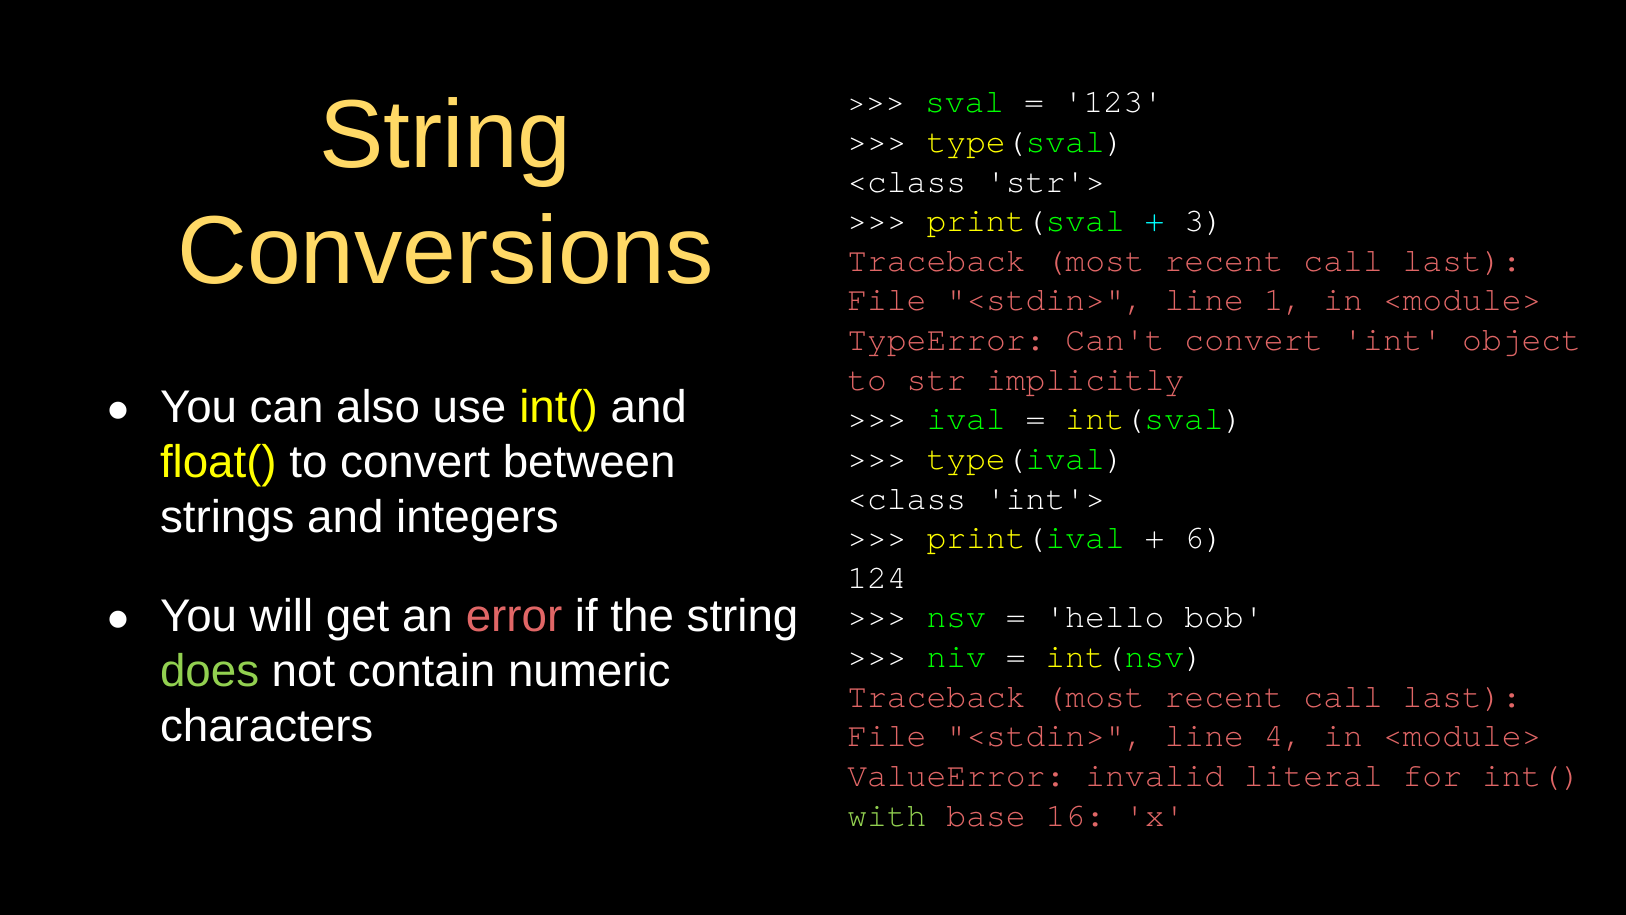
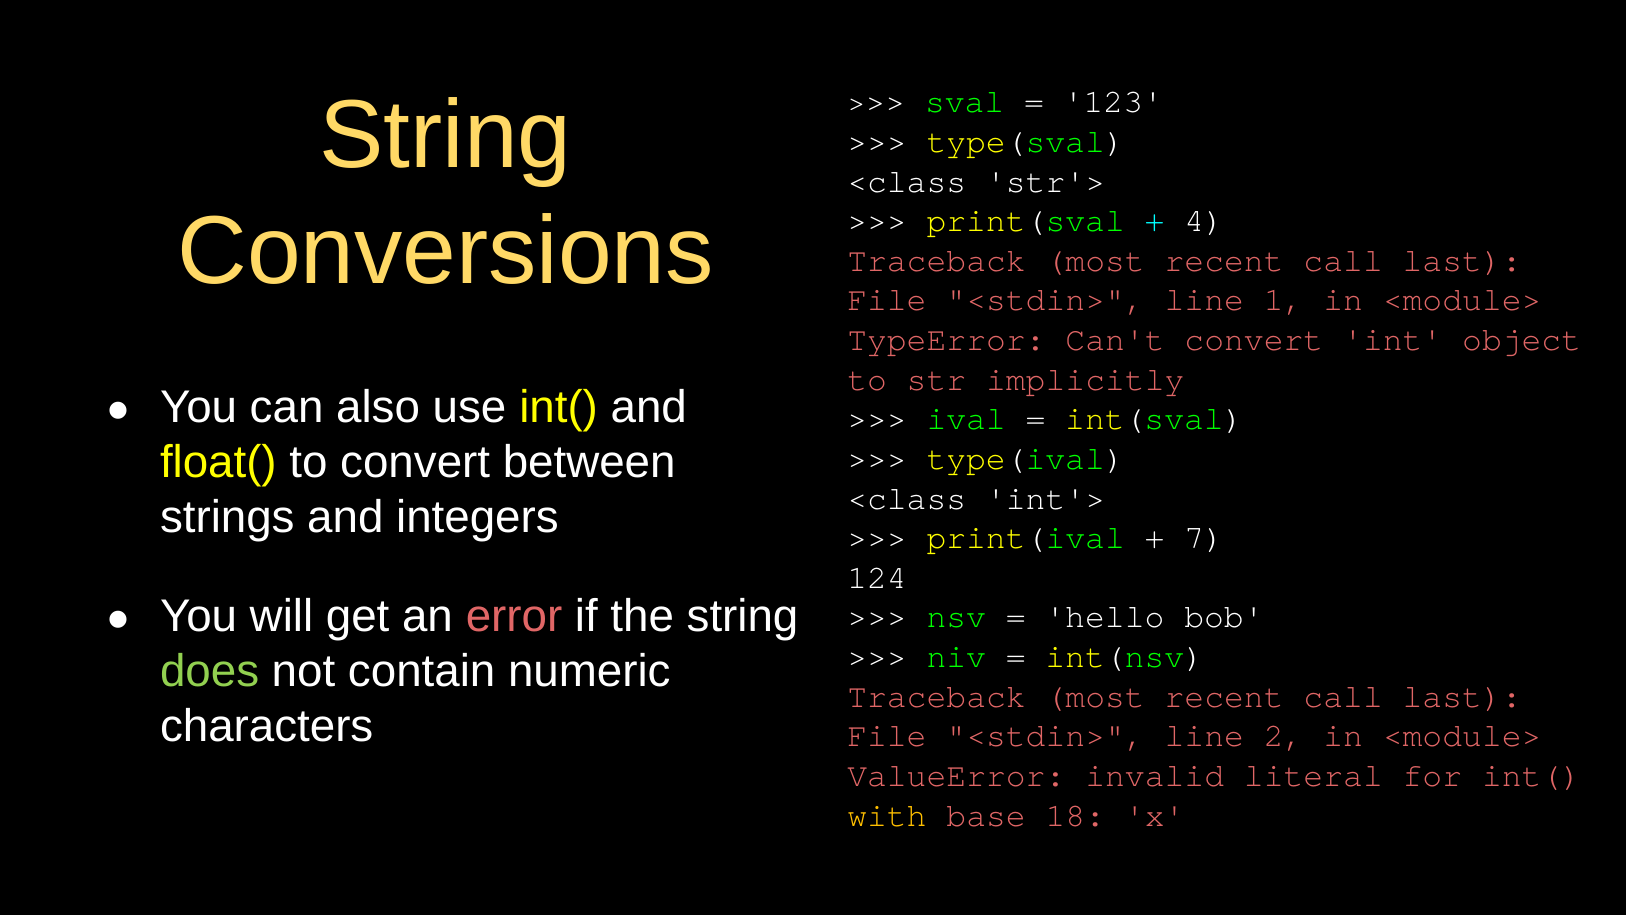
3: 3 -> 4
6: 6 -> 7
4: 4 -> 2
with colour: light green -> yellow
16: 16 -> 18
